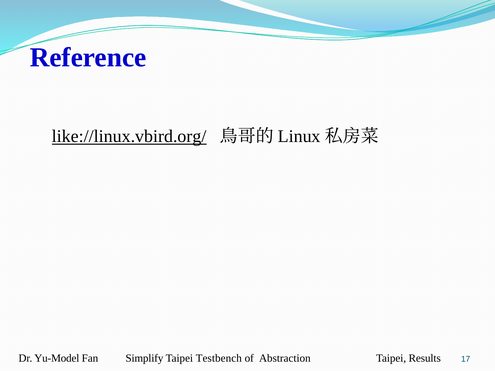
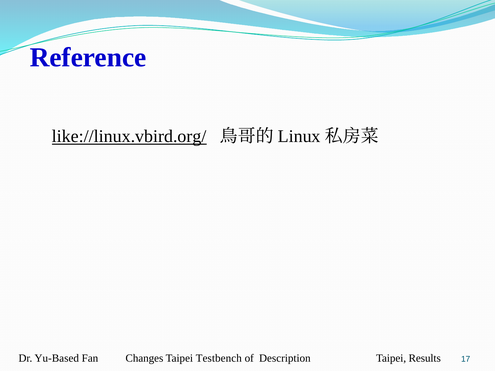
Yu-Model: Yu-Model -> Yu-Based
Simplify: Simplify -> Changes
Abstraction: Abstraction -> Description
